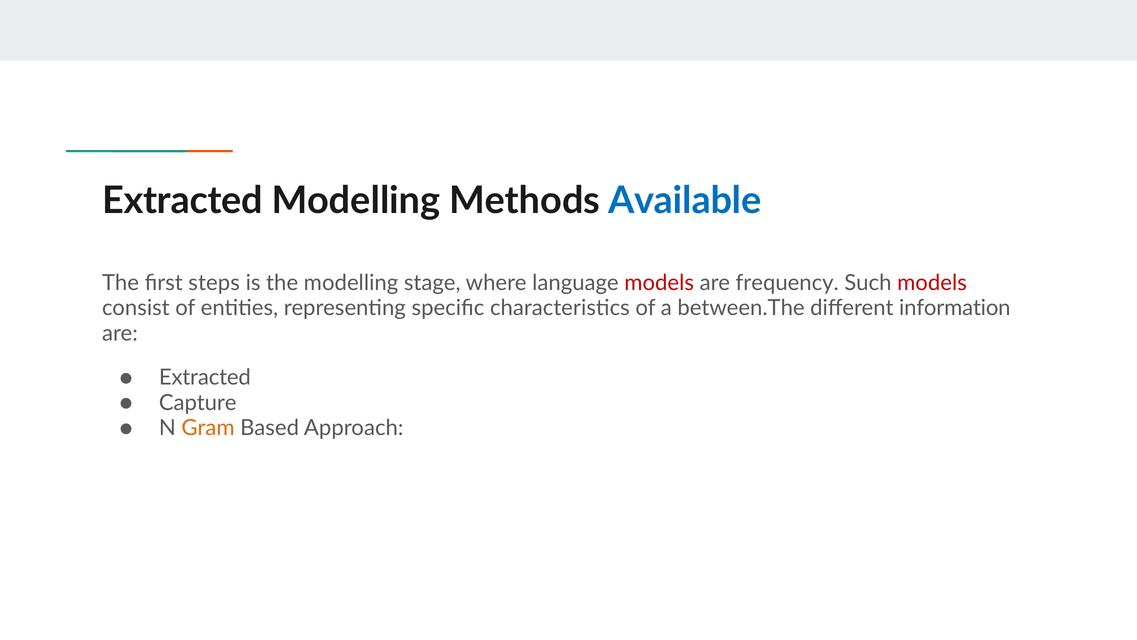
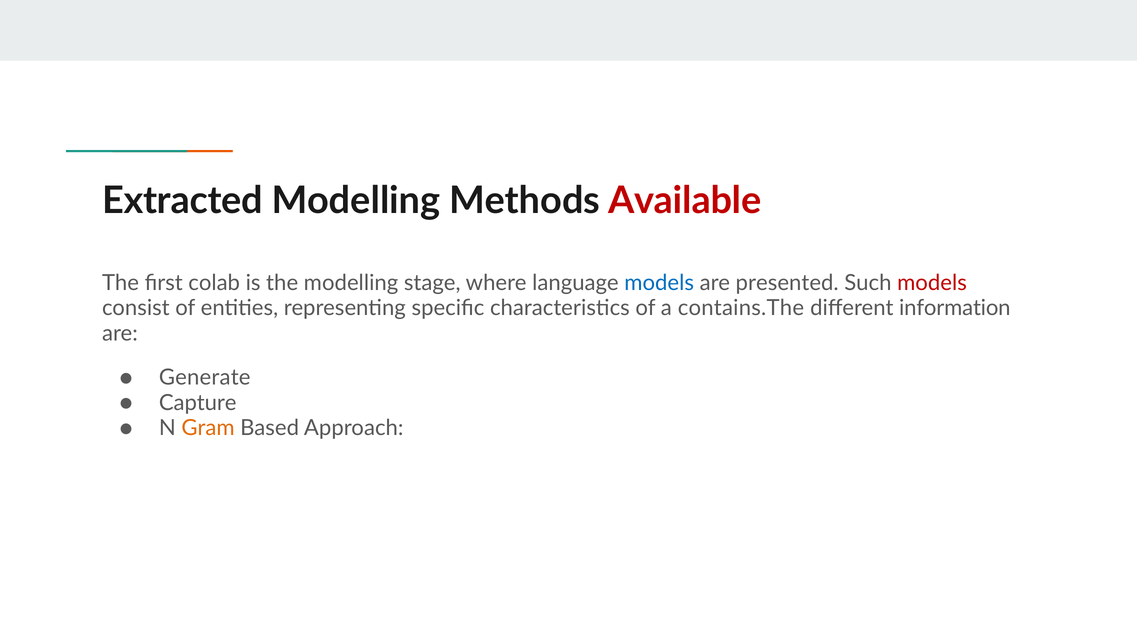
Available colour: blue -> red
steps: steps -> colab
models at (659, 283) colour: red -> blue
frequency: frequency -> presented
between.The: between.The -> contains.The
Extracted at (205, 377): Extracted -> Generate
